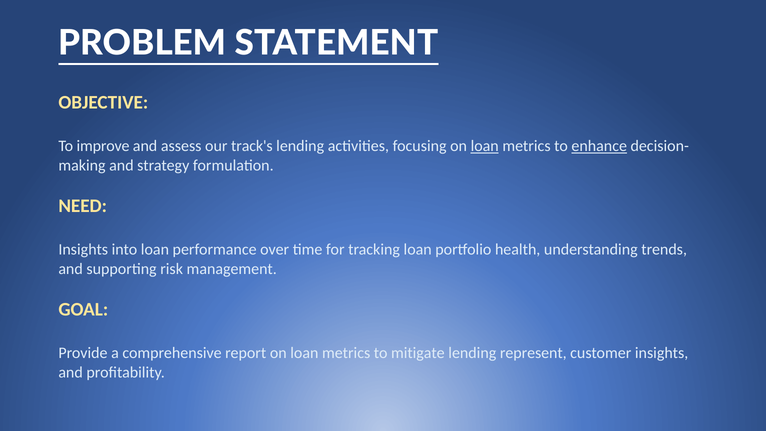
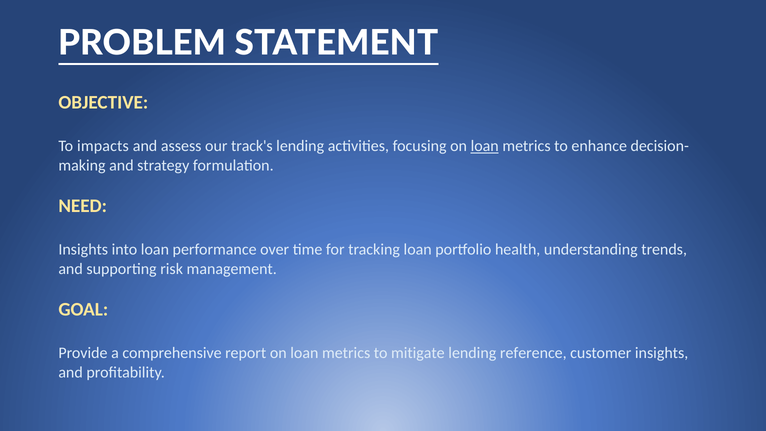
improve: improve -> impacts
enhance underline: present -> none
represent: represent -> reference
